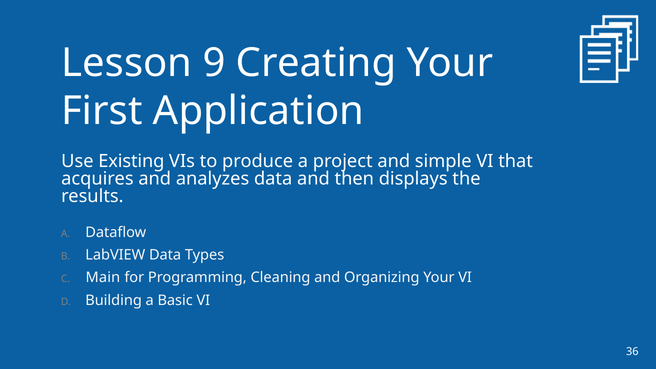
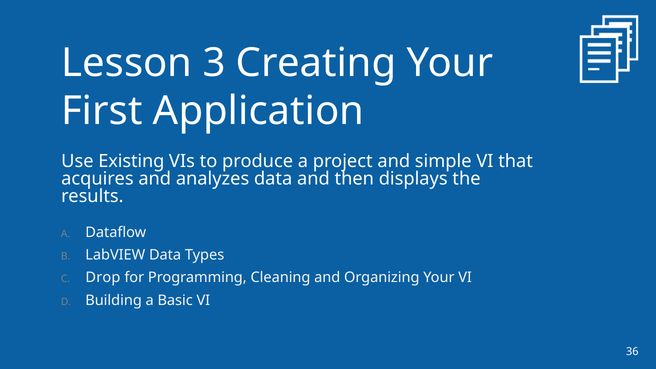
9: 9 -> 3
Main: Main -> Drop
